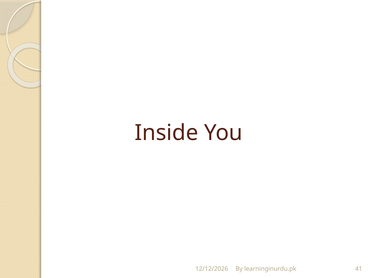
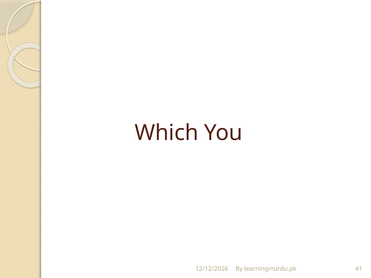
Inside: Inside -> Which
